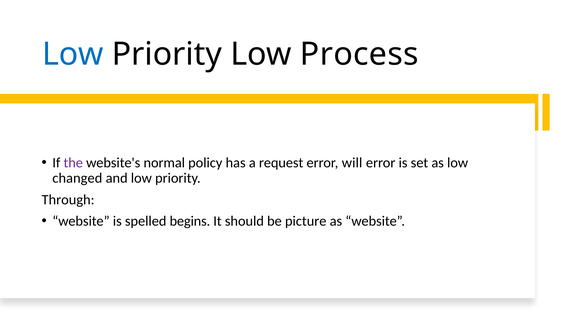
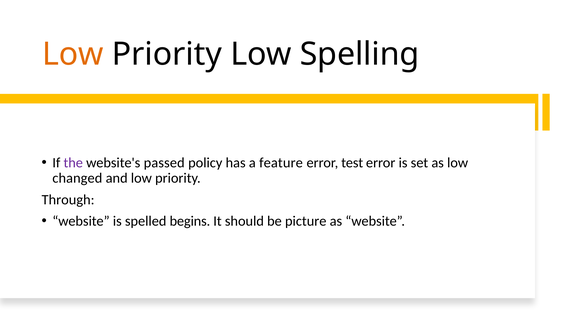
Low at (73, 54) colour: blue -> orange
Process: Process -> Spelling
normal: normal -> passed
request: request -> feature
will: will -> test
